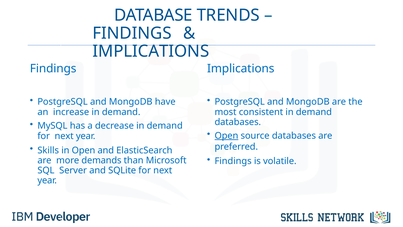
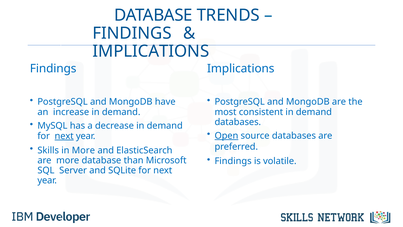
next at (64, 136) underline: none -> present
in Open: Open -> More
more demands: demands -> database
